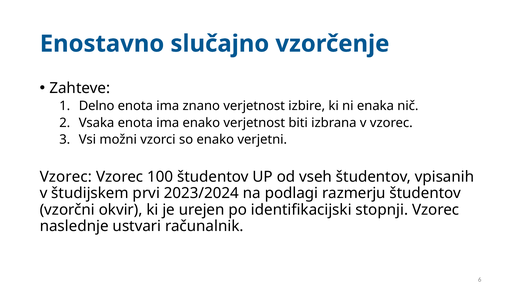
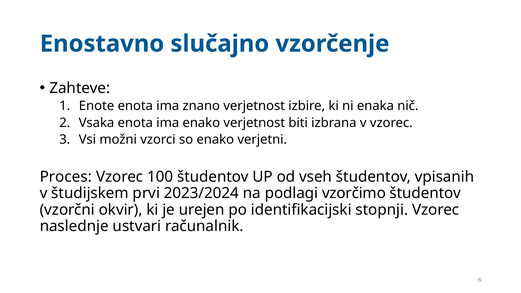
Delno: Delno -> Enote
Vzorec at (66, 177): Vzorec -> Proces
razmerju: razmerju -> vzorčimo
